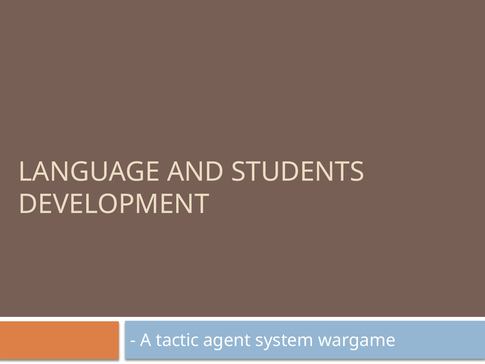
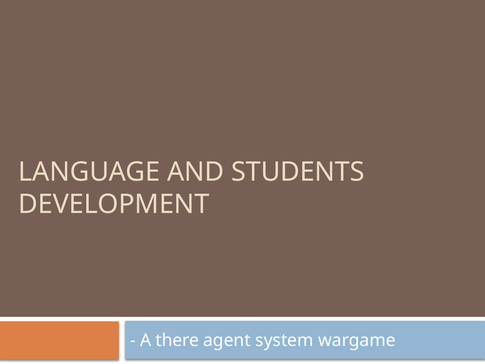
tactic: tactic -> there
